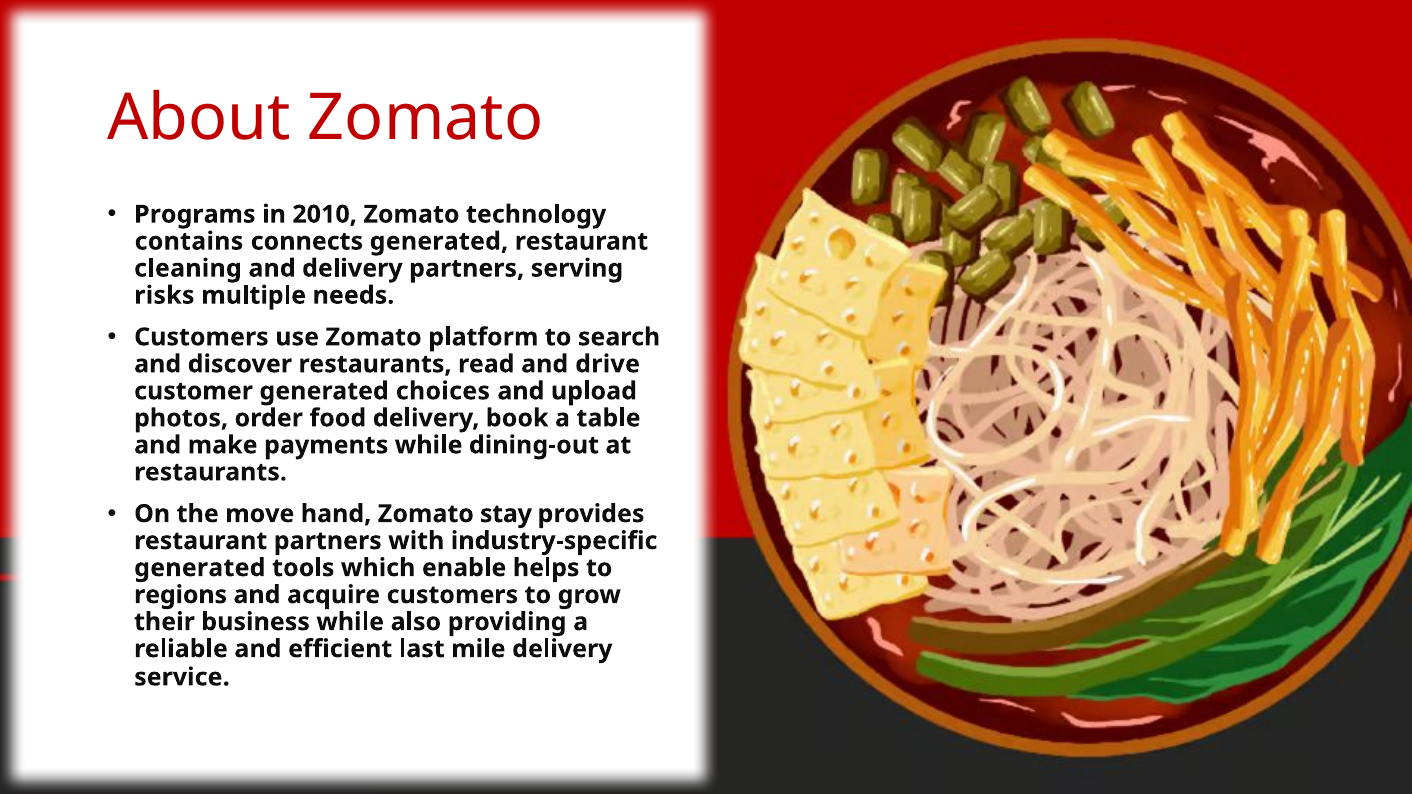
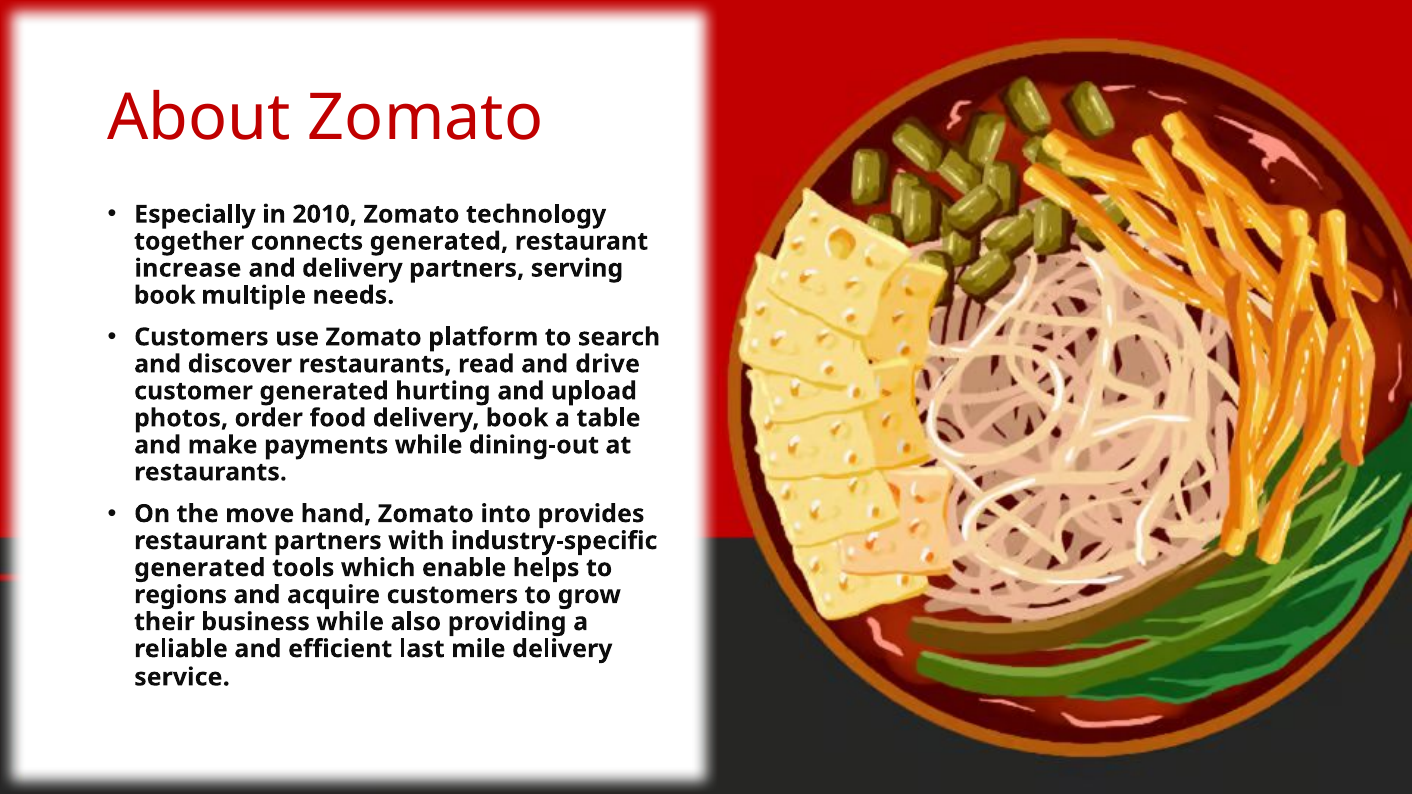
Programs: Programs -> Especially
contains: contains -> together
cleaning: cleaning -> increase
risks at (164, 295): risks -> book
choices: choices -> hurting
stay: stay -> into
